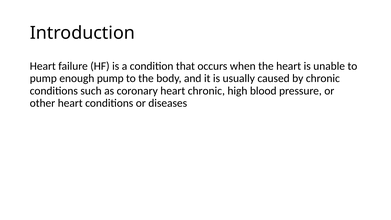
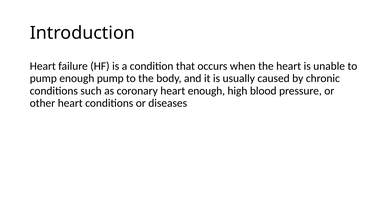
heart chronic: chronic -> enough
